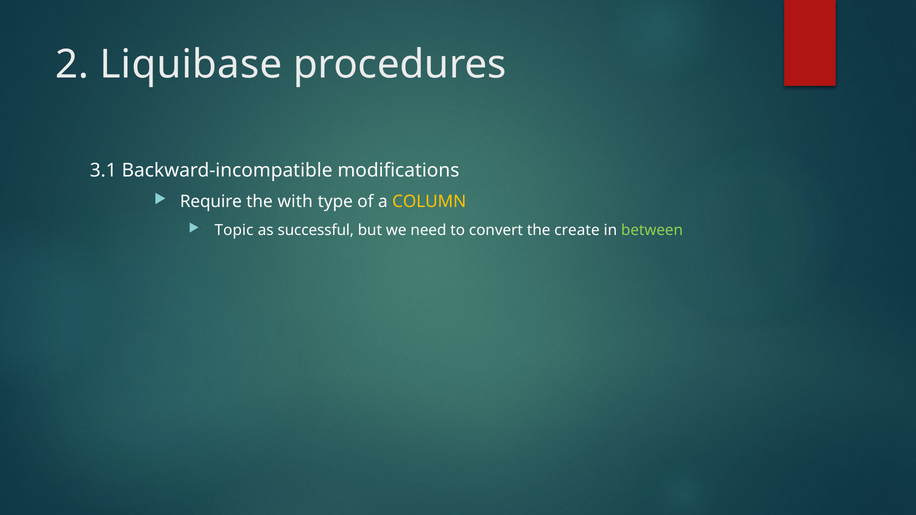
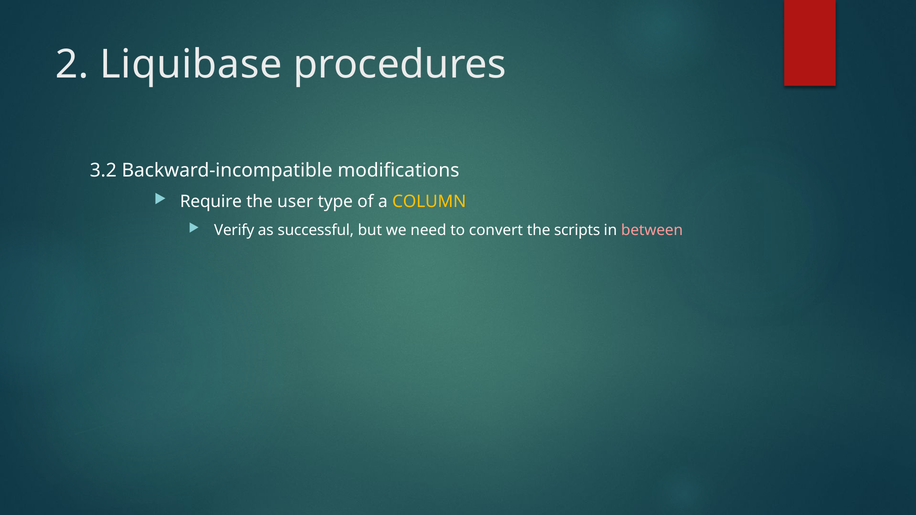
3.1: 3.1 -> 3.2
with: with -> user
Topic: Topic -> Verify
create: create -> scripts
between colour: light green -> pink
